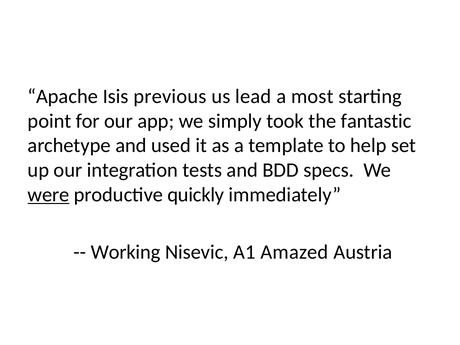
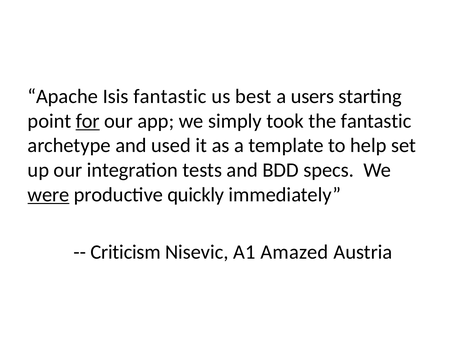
Isis previous: previous -> fantastic
lead: lead -> best
most: most -> users
for underline: none -> present
Working: Working -> Criticism
